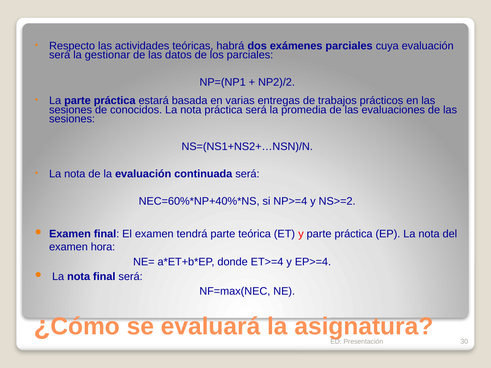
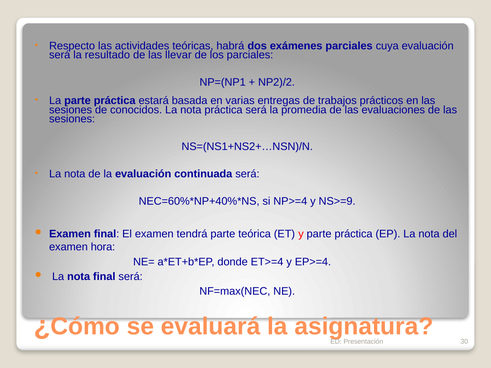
gestionar: gestionar -> resultado
datos: datos -> llevar
NS>=2: NS>=2 -> NS>=9
